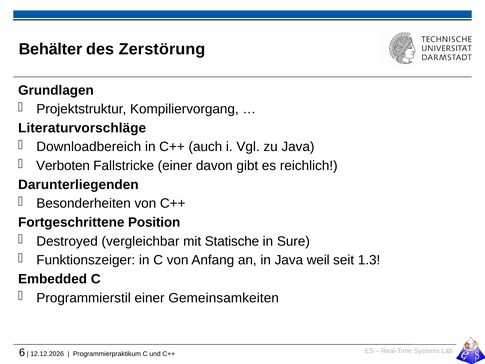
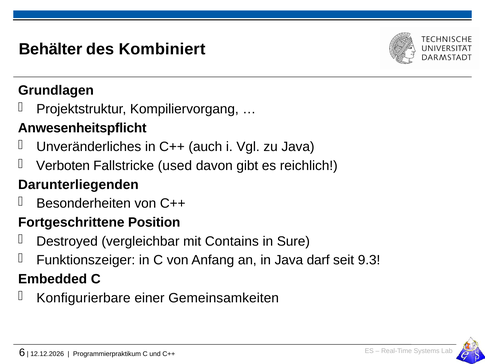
Zerstörung: Zerstörung -> Kombiniert
Literaturvorschläge: Literaturvorschläge -> Anwesenheitspflicht
Downloadbereich: Downloadbereich -> Unveränderliches
Fallstricke einer: einer -> used
Statische: Statische -> Contains
weil: weil -> darf
1.3: 1.3 -> 9.3
Programmierstil: Programmierstil -> Konfigurierbare
